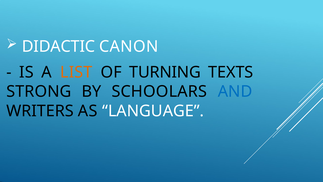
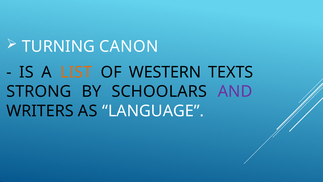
DIDACTIC: DIDACTIC -> TURNING
TURNING: TURNING -> WESTERN
AND colour: blue -> purple
